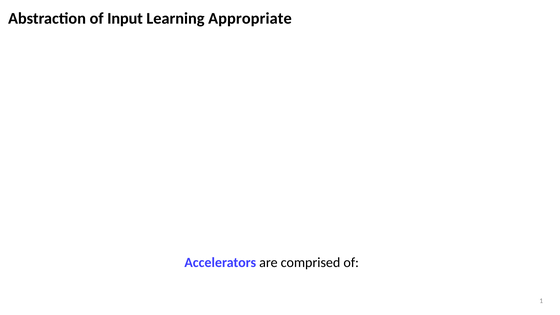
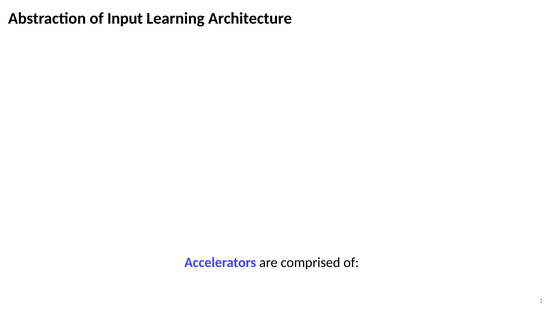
Appropriate: Appropriate -> Architecture
